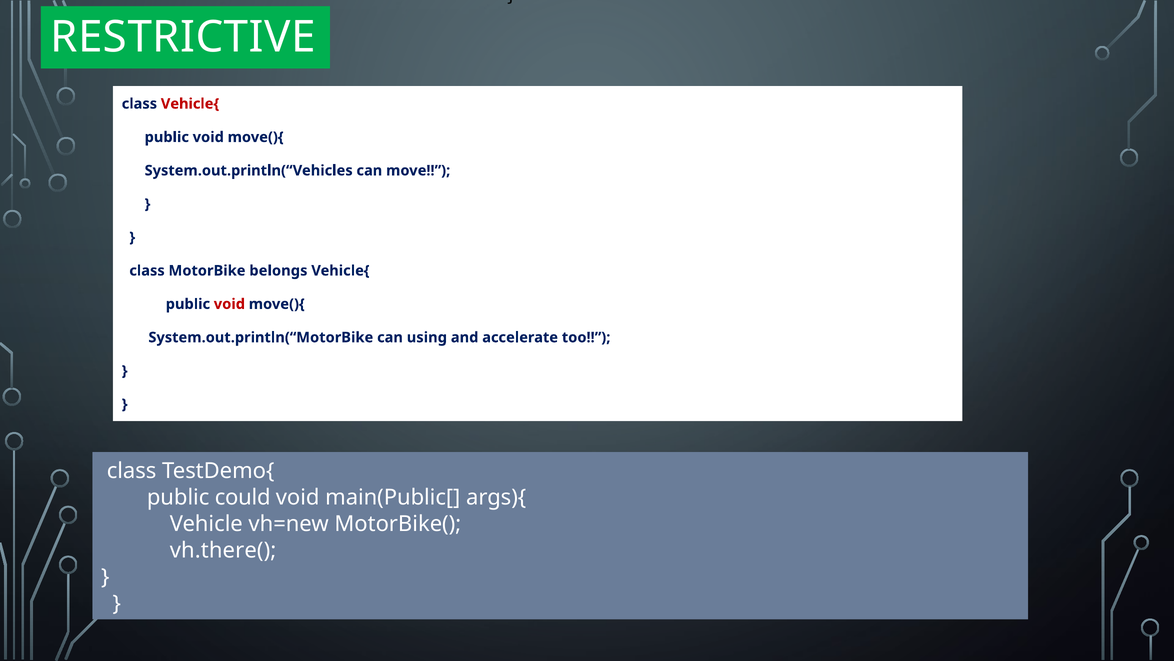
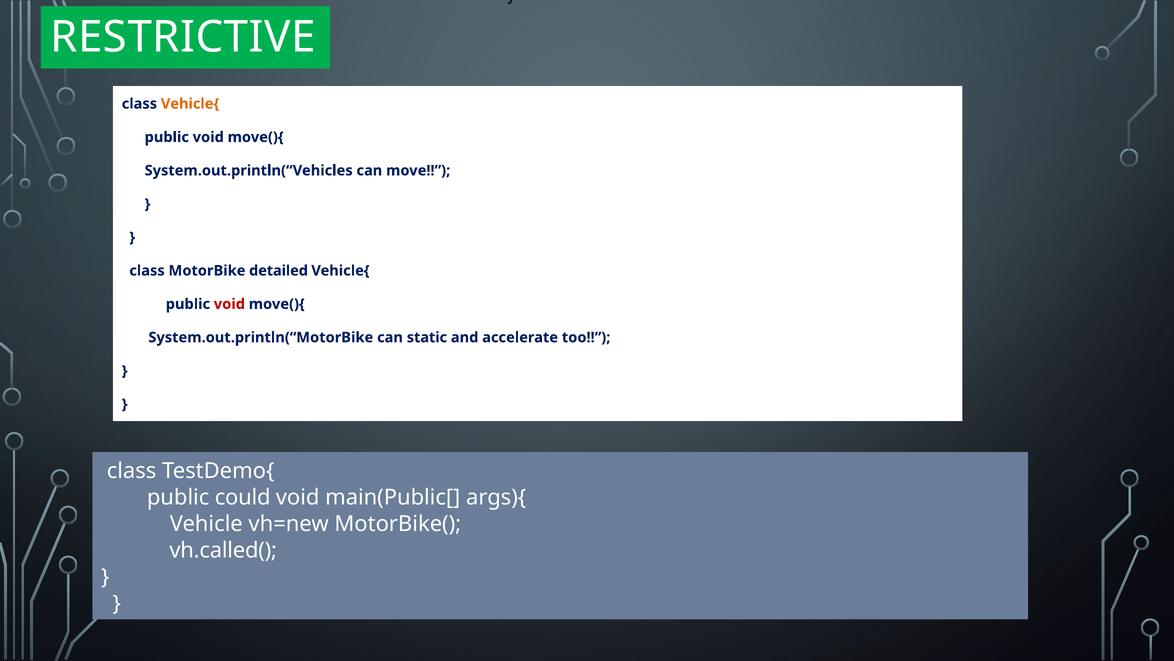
Vehicle{ at (190, 104) colour: red -> orange
belongs: belongs -> detailed
using: using -> static
vh.there(: vh.there( -> vh.called(
